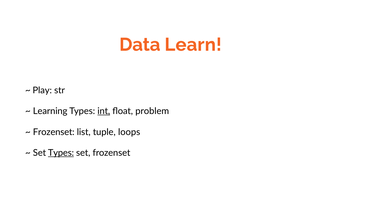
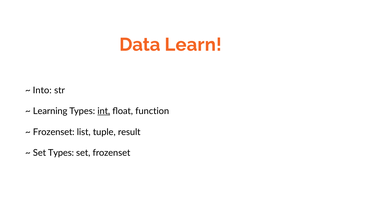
Play: Play -> Into
problem: problem -> function
loops: loops -> result
Types at (61, 153) underline: present -> none
